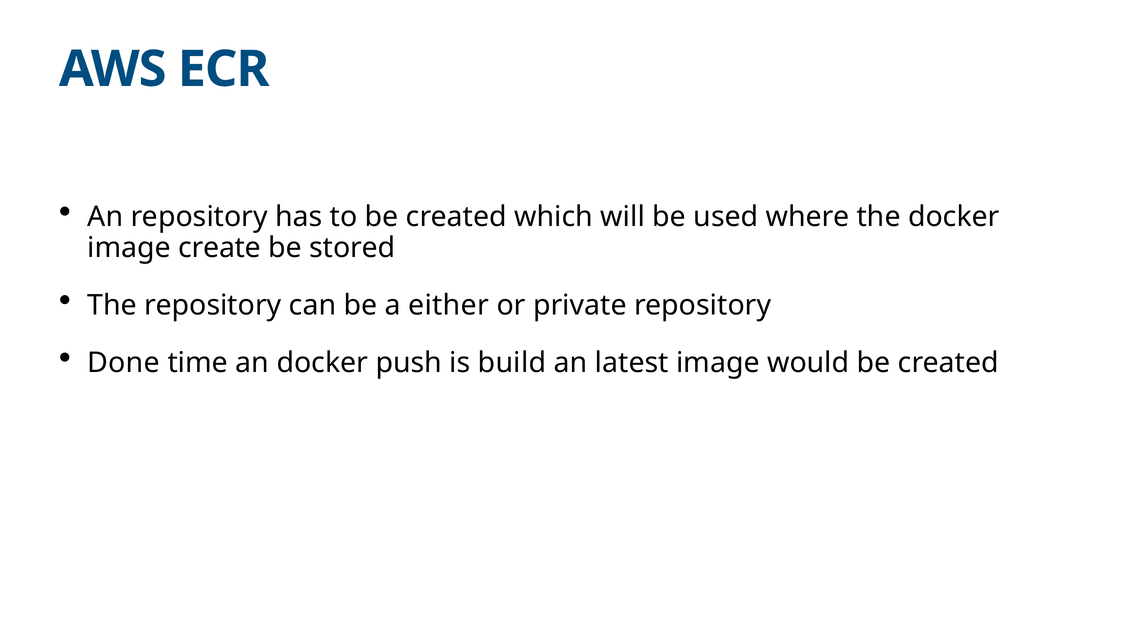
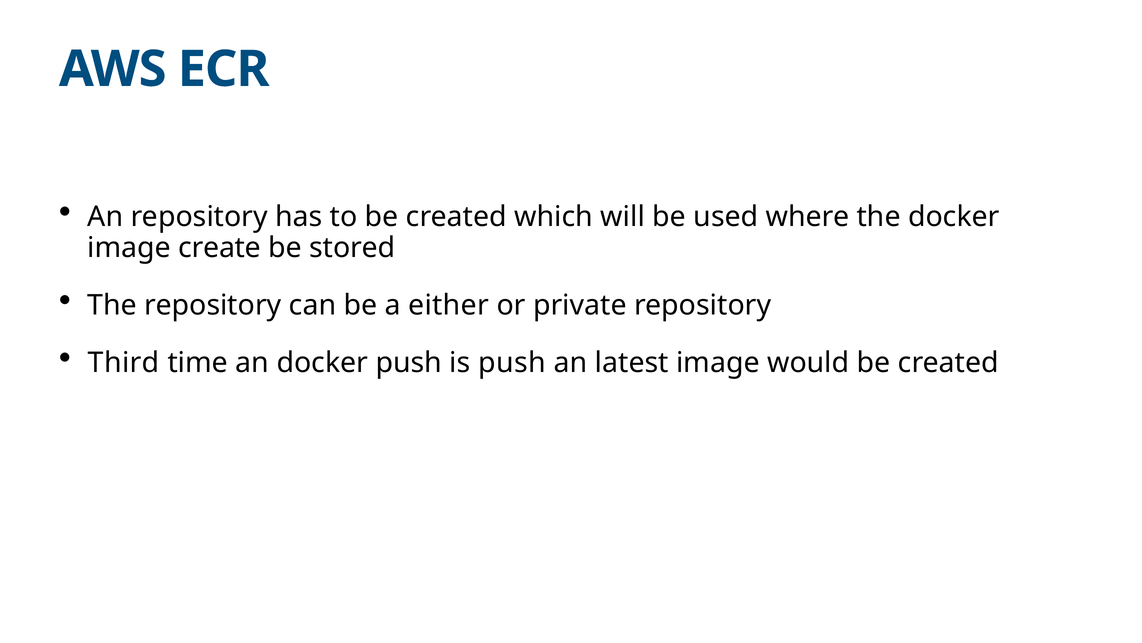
Done: Done -> Third
is build: build -> push
